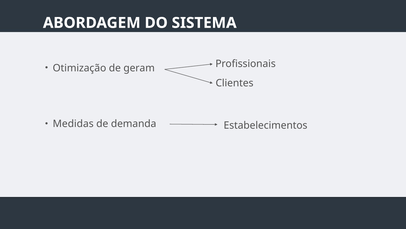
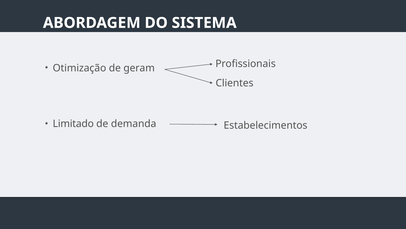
Medidas: Medidas -> Limitado
